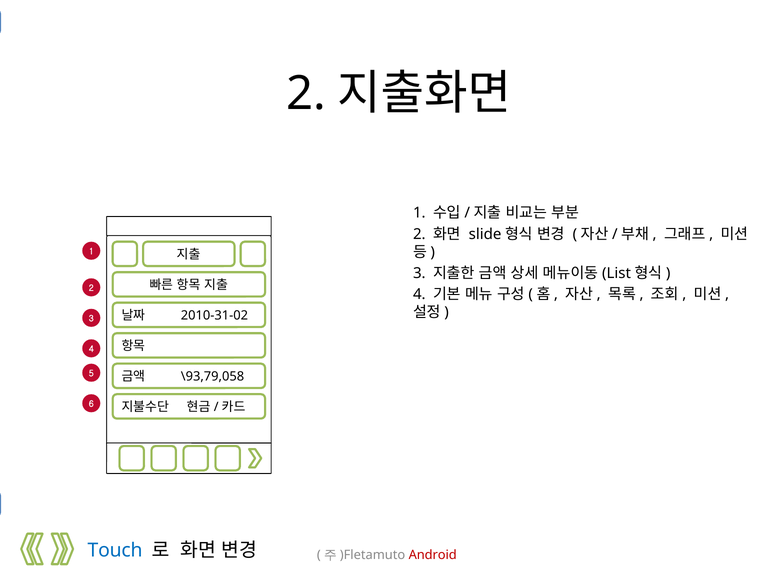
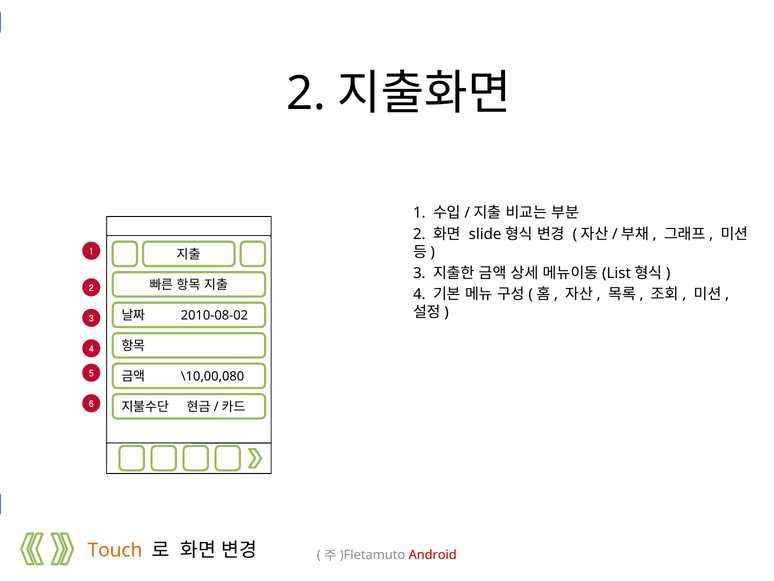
2010-31-02: 2010-31-02 -> 2010-08-02
\93,79,058: \93,79,058 -> \10,00,080
Touch colour: blue -> orange
